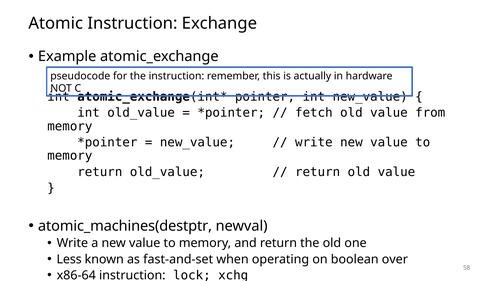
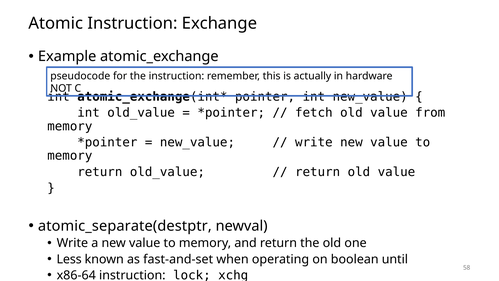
atomic_machines(destptr: atomic_machines(destptr -> atomic_separate(destptr
over: over -> until
